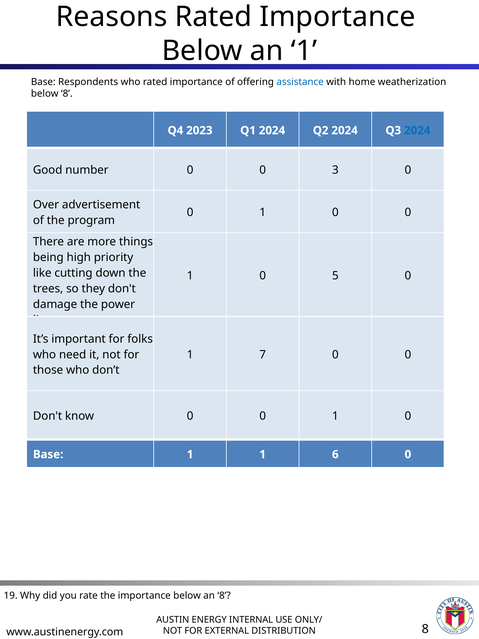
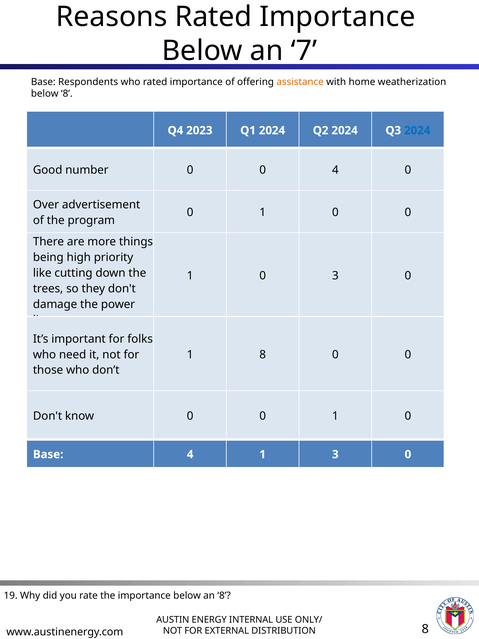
an 1: 1 -> 7
assistance colour: blue -> orange
0 3: 3 -> 4
0 5: 5 -> 3
1 7: 7 -> 8
Base 1: 1 -> 4
1 6: 6 -> 3
